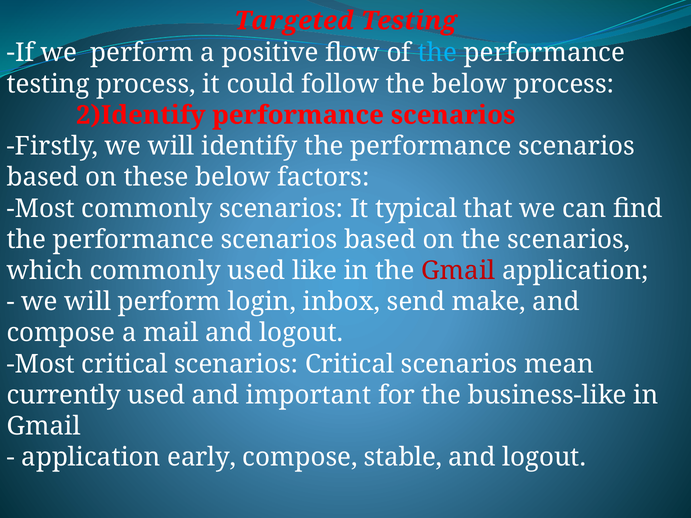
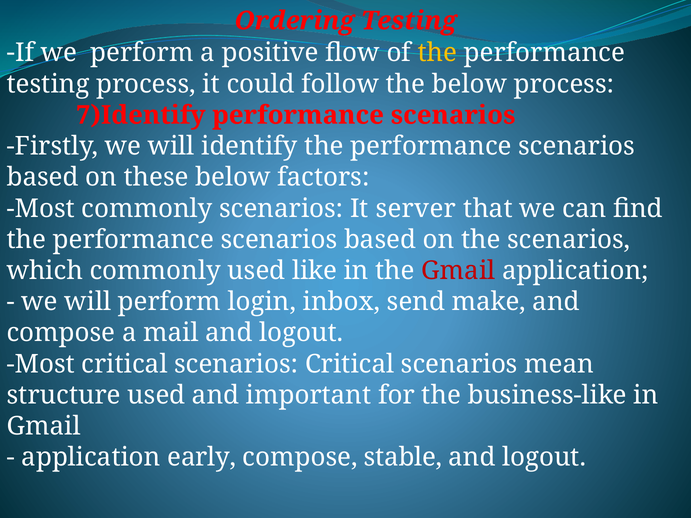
Targeted: Targeted -> Ordering
the at (437, 53) colour: light blue -> yellow
2)Identify: 2)Identify -> 7)Identify
typical: typical -> server
currently: currently -> structure
